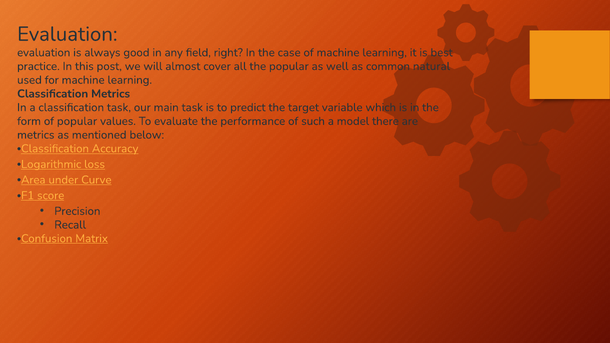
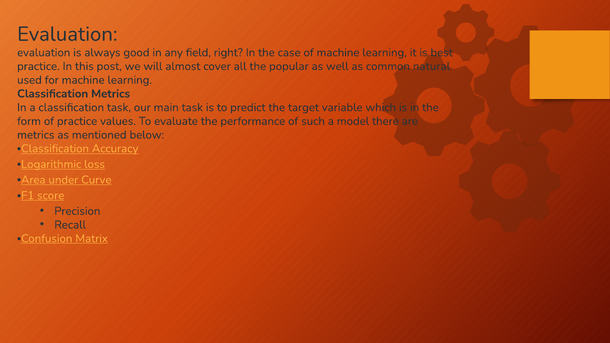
of popular: popular -> practice
